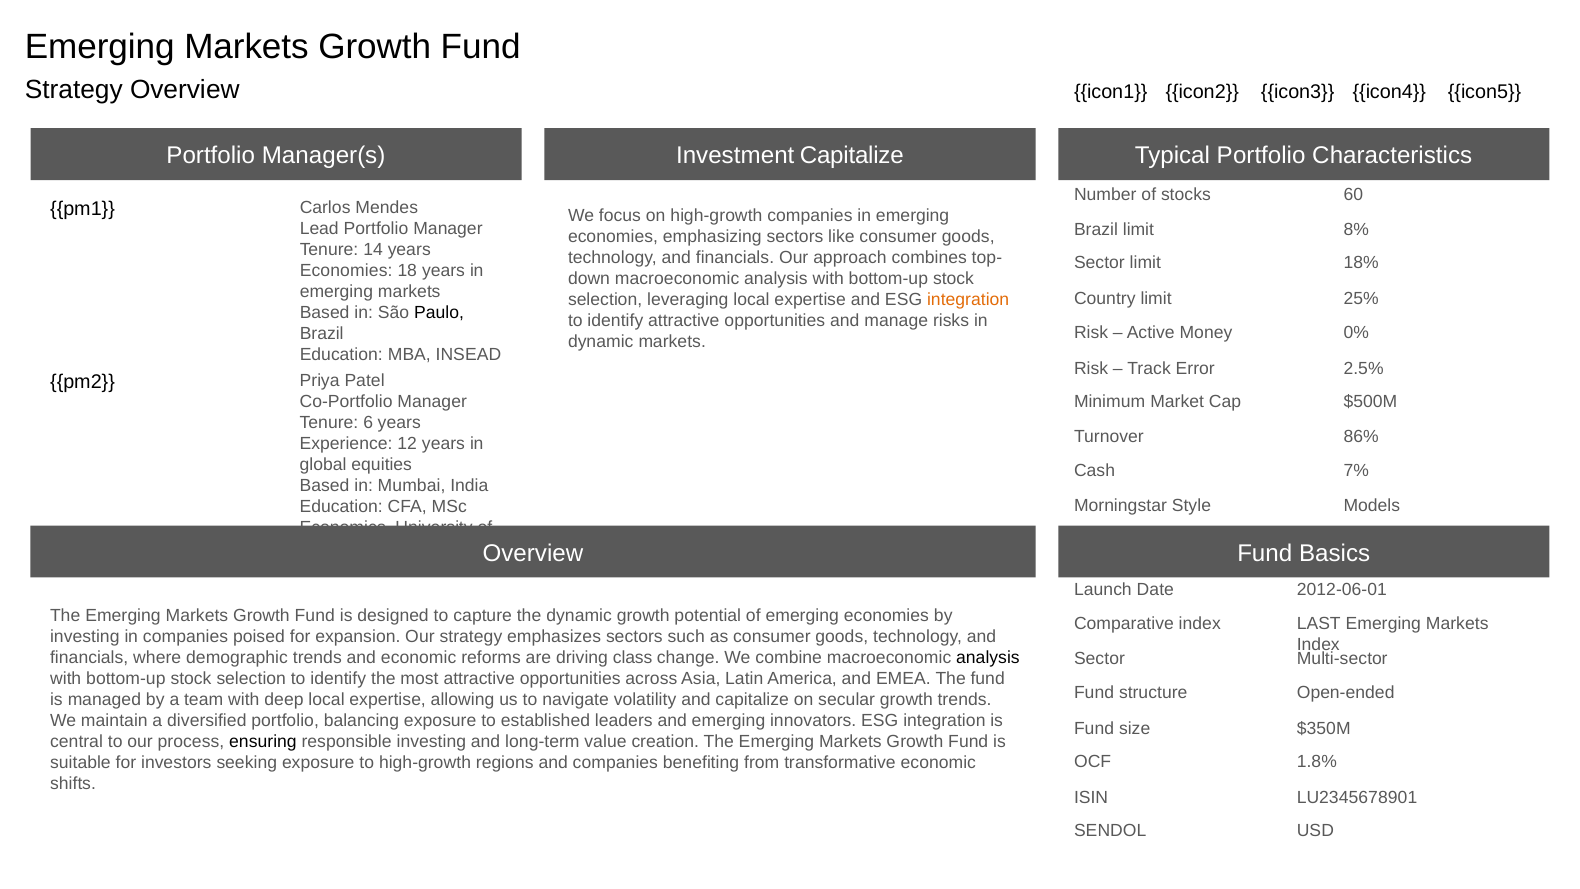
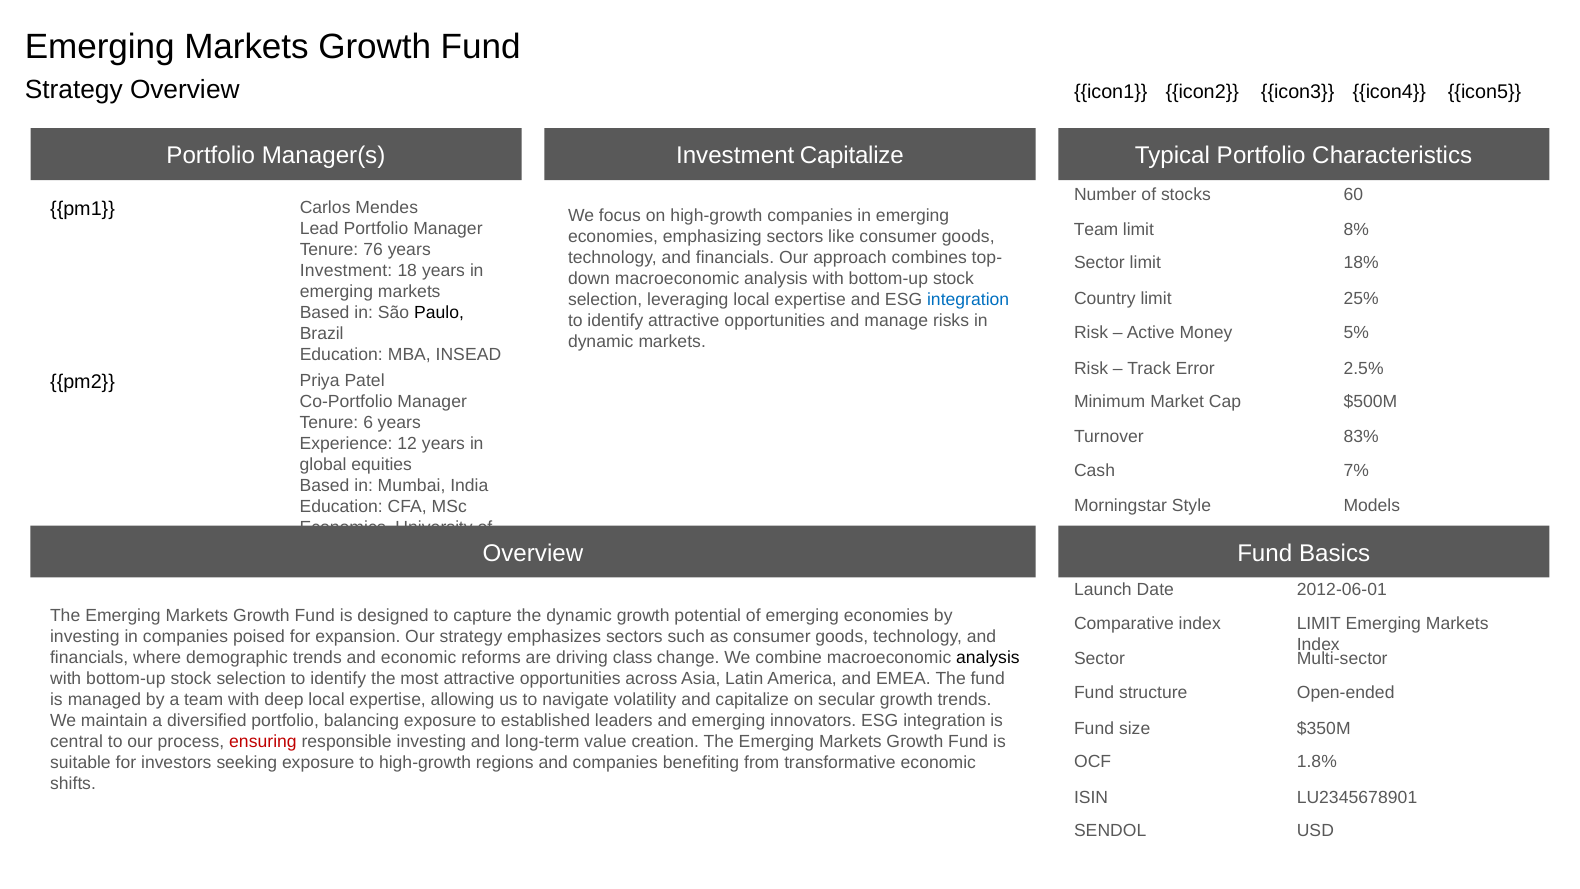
Brazil at (1096, 230): Brazil -> Team
14: 14 -> 76
Economies at (346, 271): Economies -> Investment
integration at (968, 299) colour: orange -> blue
0%: 0% -> 5%
86%: 86% -> 83%
LAST at (1319, 623): LAST -> LIMIT
ensuring colour: black -> red
